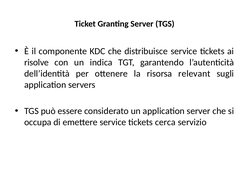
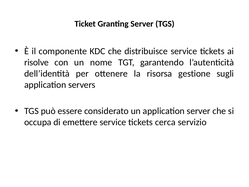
indica: indica -> nome
relevant: relevant -> gestione
